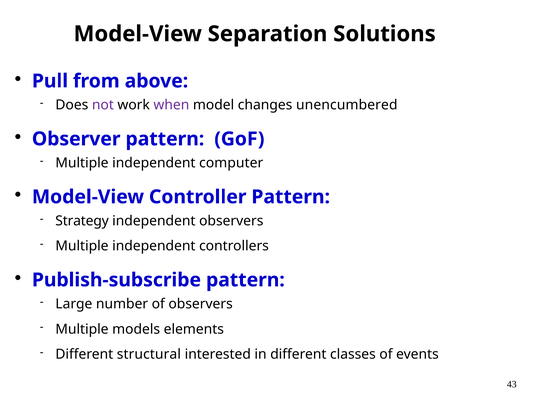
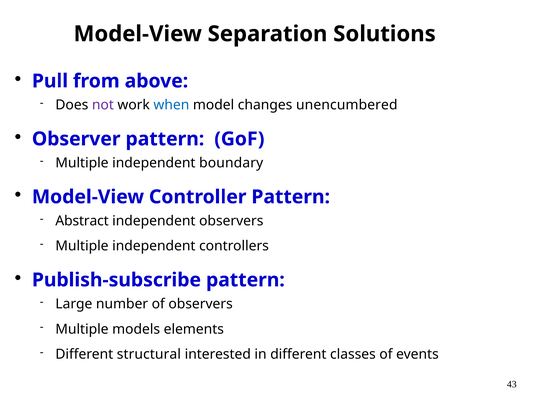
when colour: purple -> blue
computer: computer -> boundary
Strategy: Strategy -> Abstract
